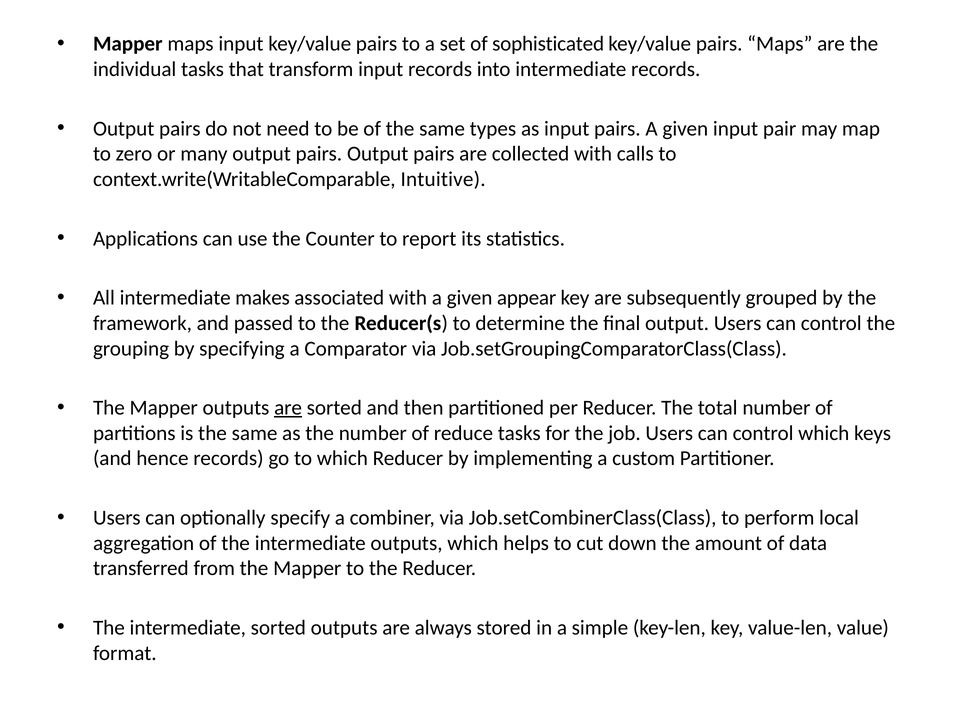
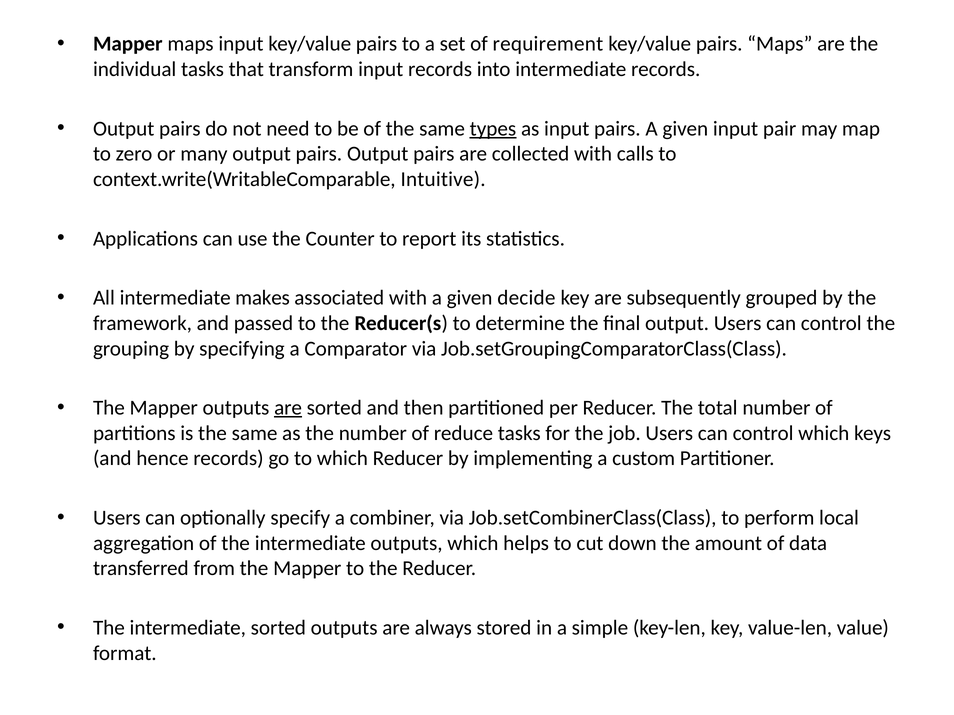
sophisticated: sophisticated -> requirement
types underline: none -> present
appear: appear -> decide
